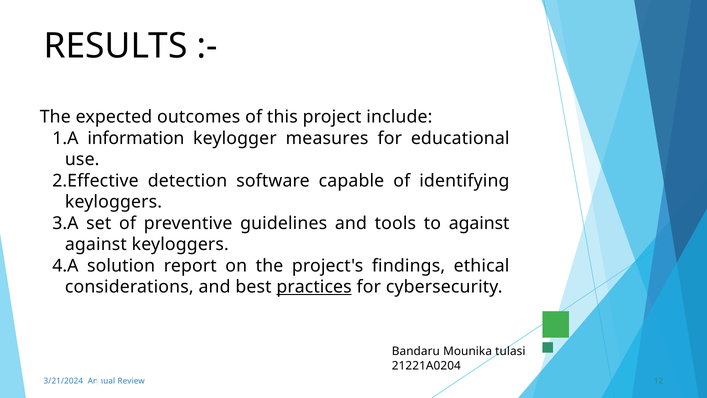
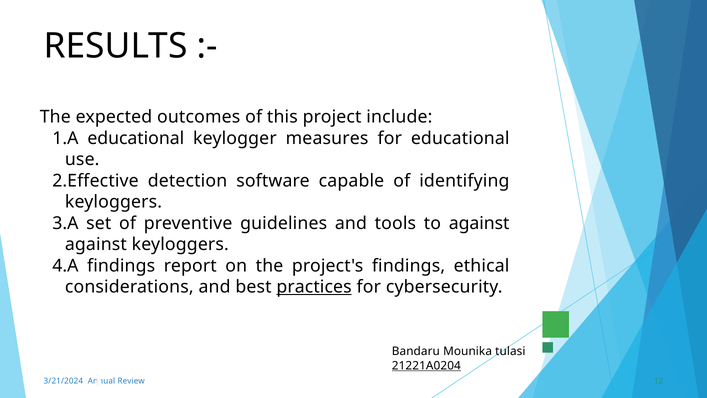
information at (136, 138): information -> educational
solution at (121, 265): solution -> findings
21221A0204 underline: none -> present
